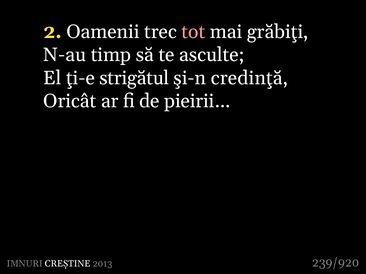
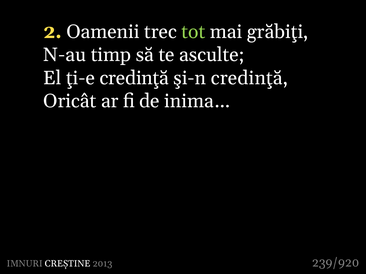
tot colour: pink -> light green
ţi-e strigătul: strigătul -> credinţă
pieirii…: pieirii… -> inima…
